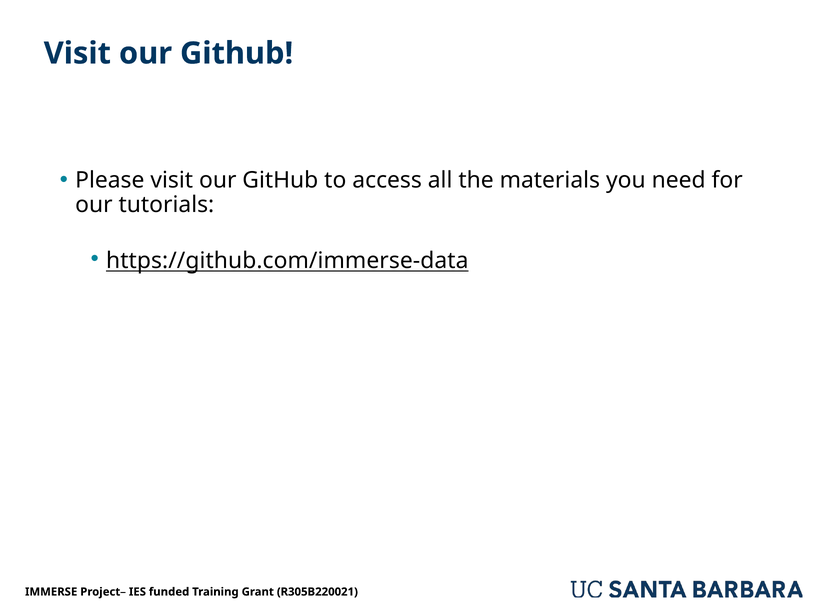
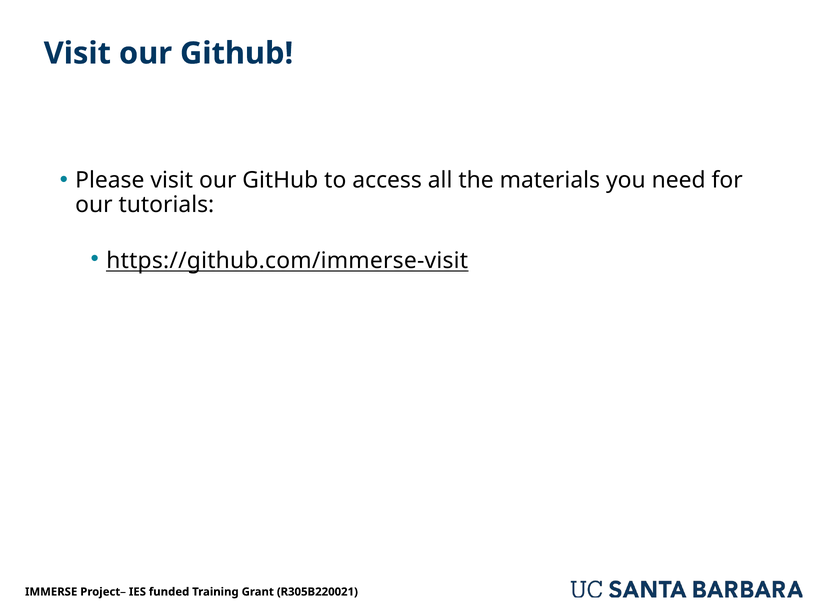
https://github.com/immerse-data: https://github.com/immerse-data -> https://github.com/immerse-visit
